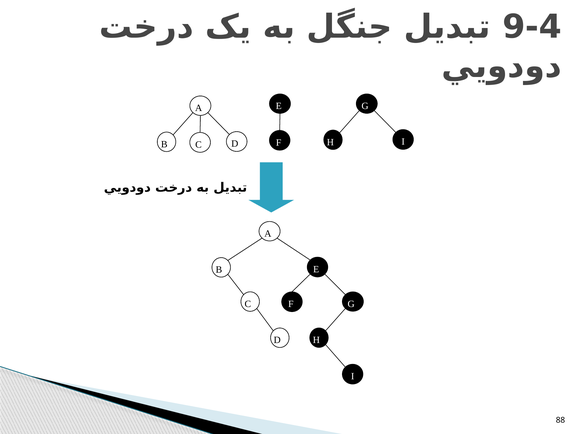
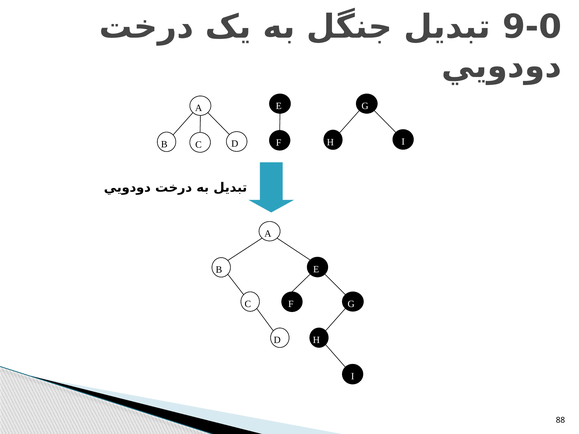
9-4: 9-4 -> 9-0
